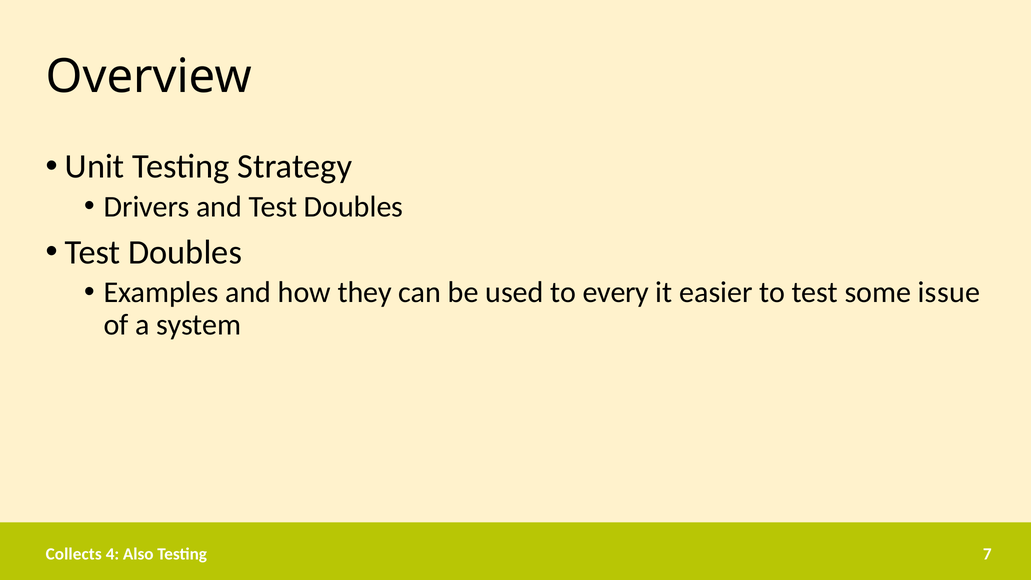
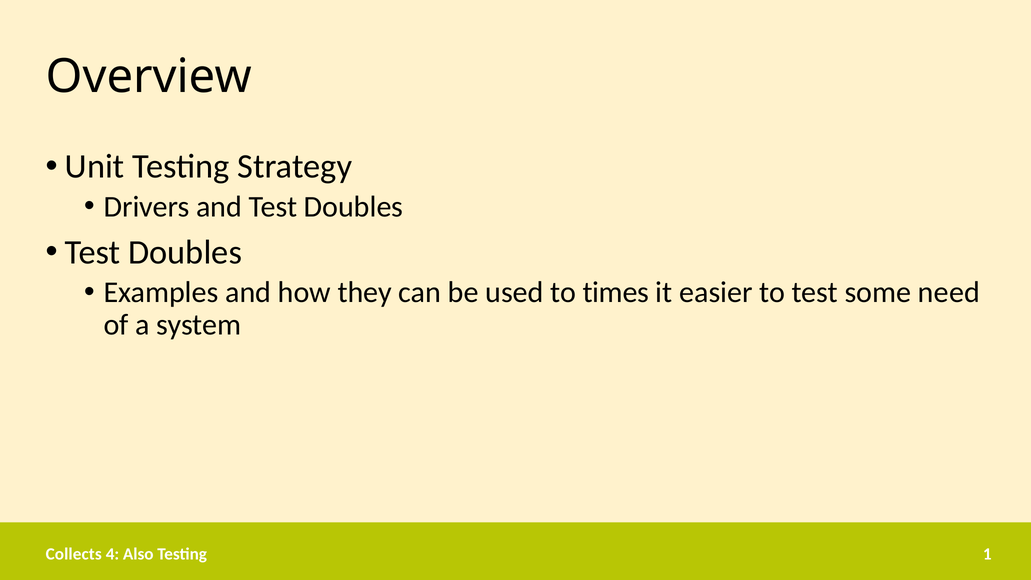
every: every -> times
issue: issue -> need
7: 7 -> 1
